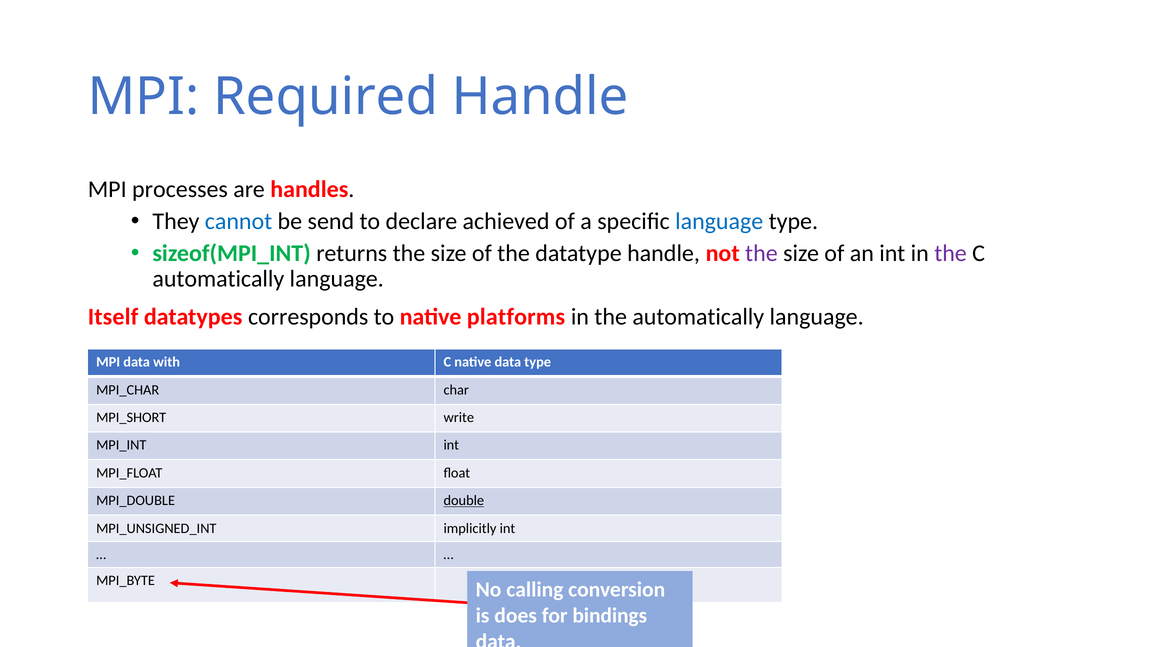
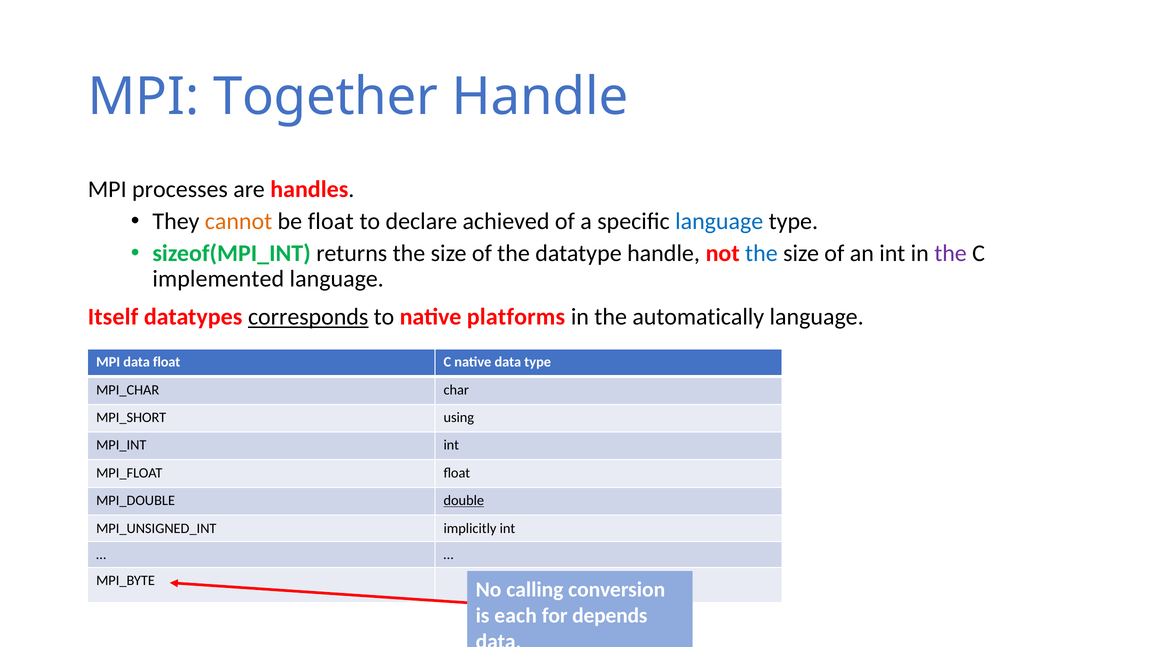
Required: Required -> Together
cannot colour: blue -> orange
be send: send -> float
the at (761, 253) colour: purple -> blue
automatically at (218, 279): automatically -> implemented
corresponds underline: none -> present
data with: with -> float
write: write -> using
does: does -> each
bindings: bindings -> depends
